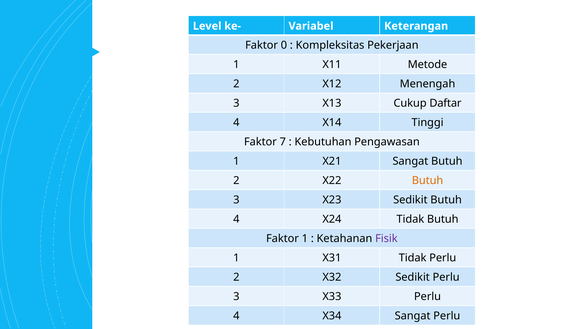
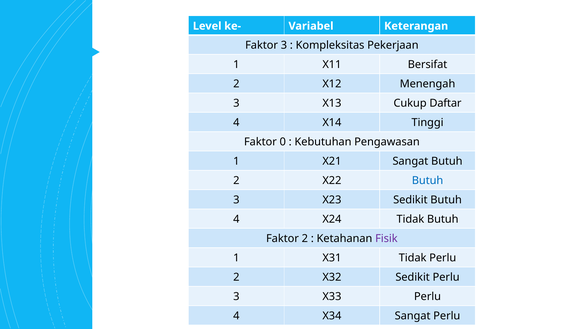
Faktor 0: 0 -> 3
Metode: Metode -> Bersifat
7: 7 -> 0
Butuh at (428, 181) colour: orange -> blue
Faktor 1: 1 -> 2
